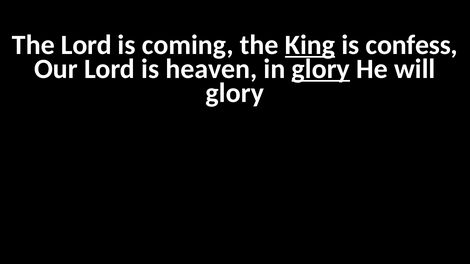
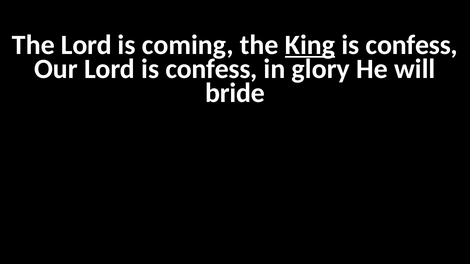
Lord is heaven: heaven -> confess
glory at (321, 69) underline: present -> none
glory at (235, 93): glory -> bride
